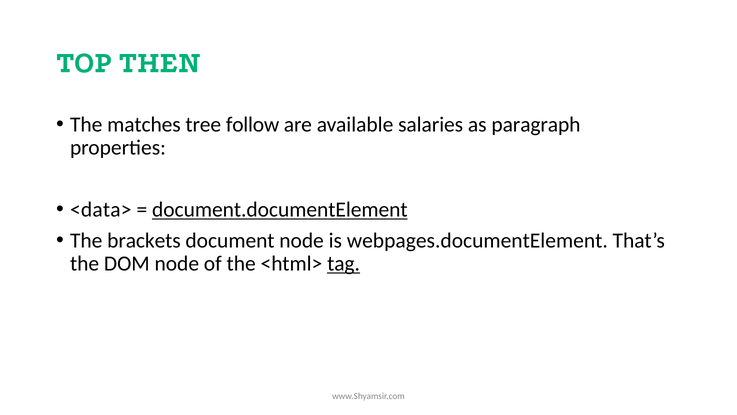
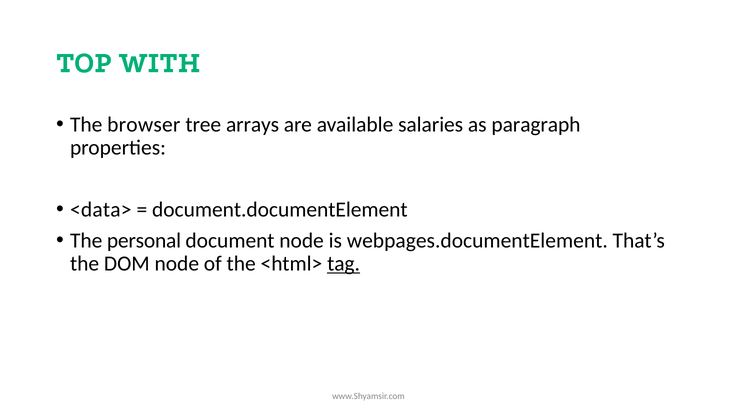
THEN: THEN -> WITH
matches: matches -> browser
follow: follow -> arrays
document.documentElement underline: present -> none
brackets: brackets -> personal
